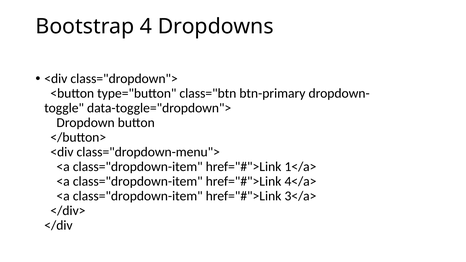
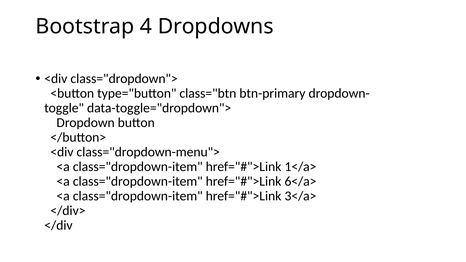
4</a>: 4</a> -> 6</a>
